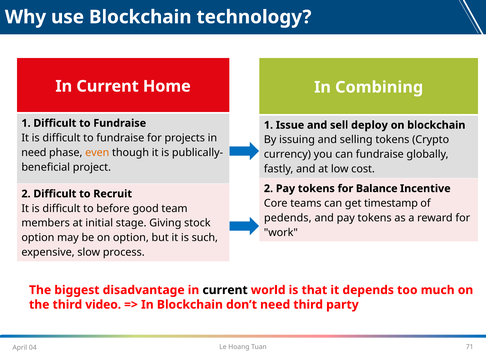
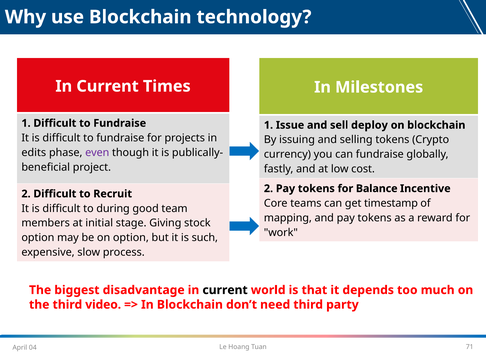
Home: Home -> Times
Combining: Combining -> Milestones
need at (34, 153): need -> edits
even colour: orange -> purple
before: before -> during
pedends: pedends -> mapping
